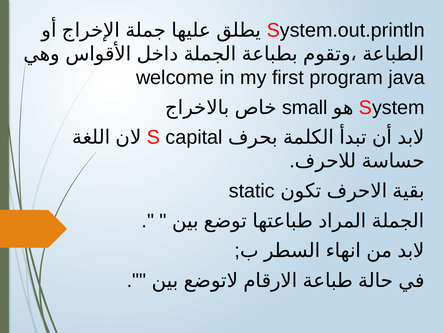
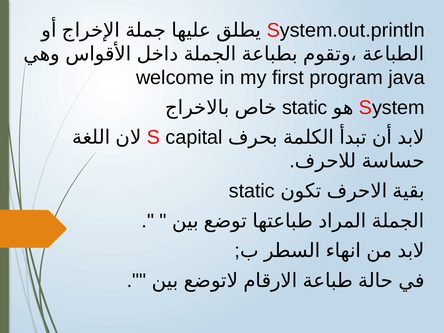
small at (305, 108): small -> static
